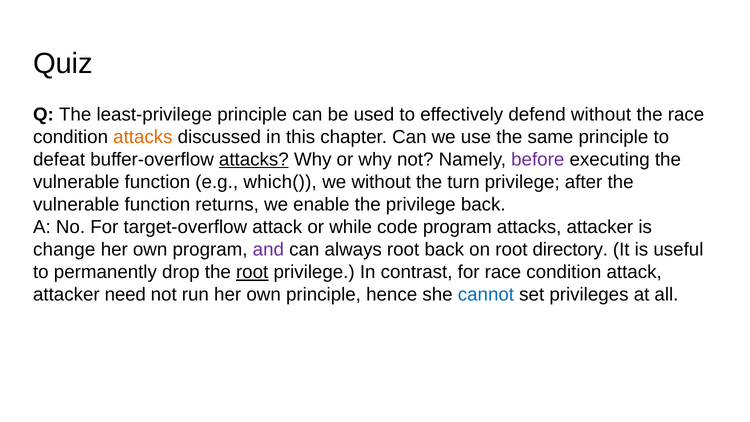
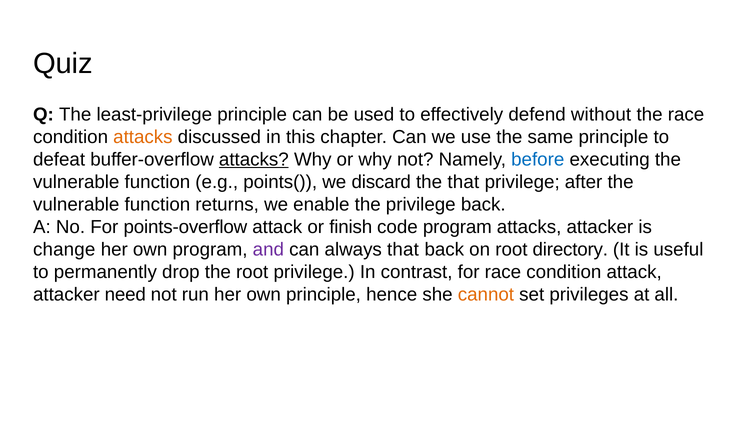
before colour: purple -> blue
which(: which( -> points(
we without: without -> discard
the turn: turn -> that
target-overflow: target-overflow -> points-overflow
while: while -> finish
always root: root -> that
root at (252, 272) underline: present -> none
cannot colour: blue -> orange
